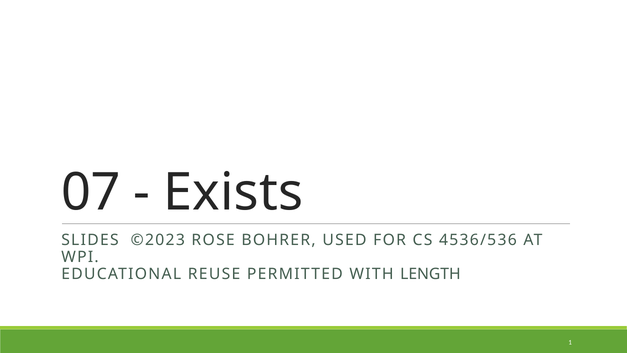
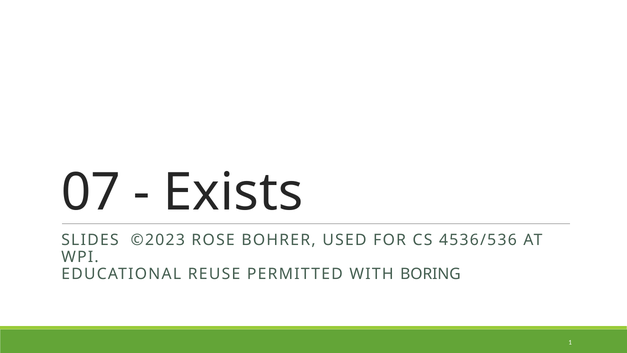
LENGTH: LENGTH -> BORING
